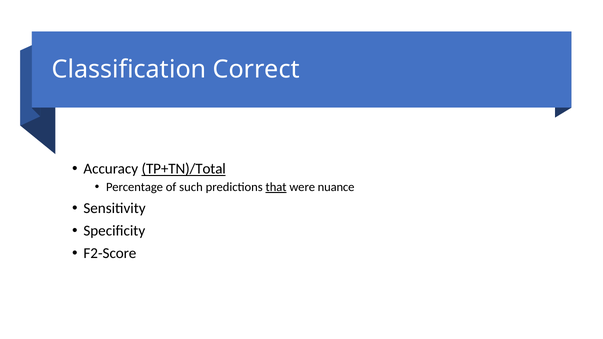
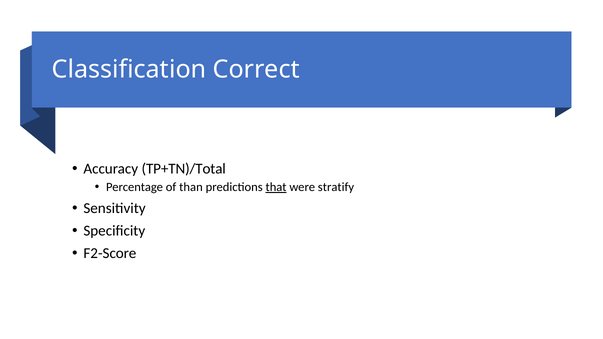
TP+TN)/Total underline: present -> none
such: such -> than
nuance: nuance -> stratify
